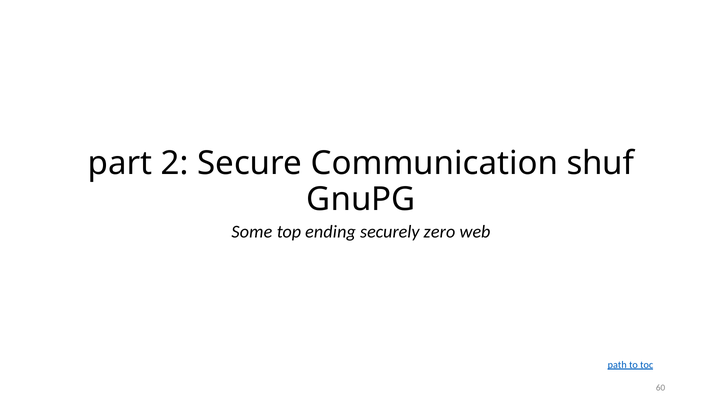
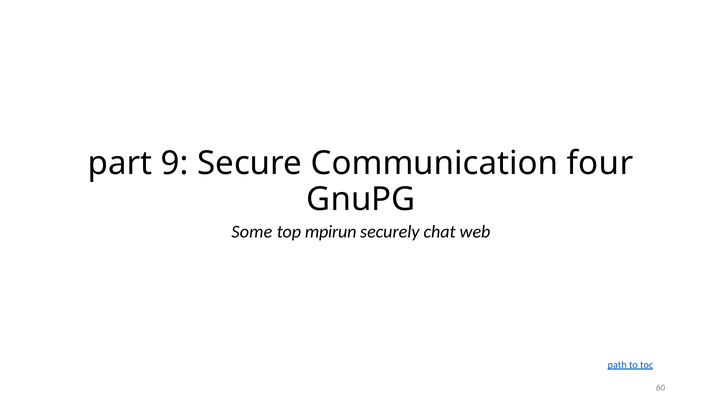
2: 2 -> 9
shuf: shuf -> four
ending: ending -> mpirun
zero: zero -> chat
